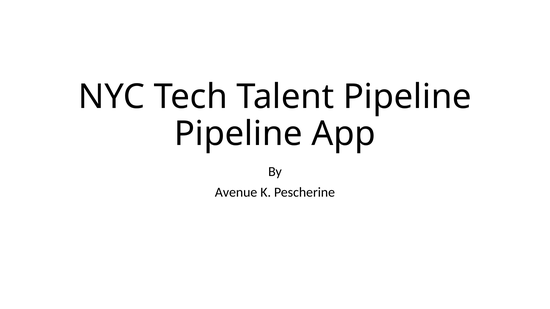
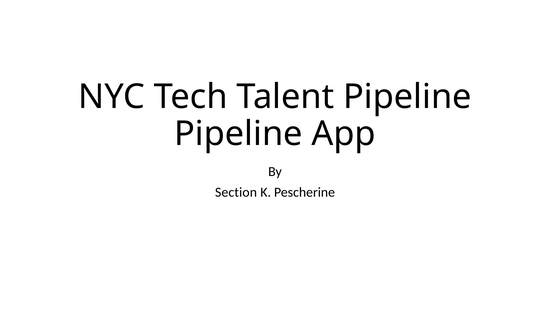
Avenue: Avenue -> Section
